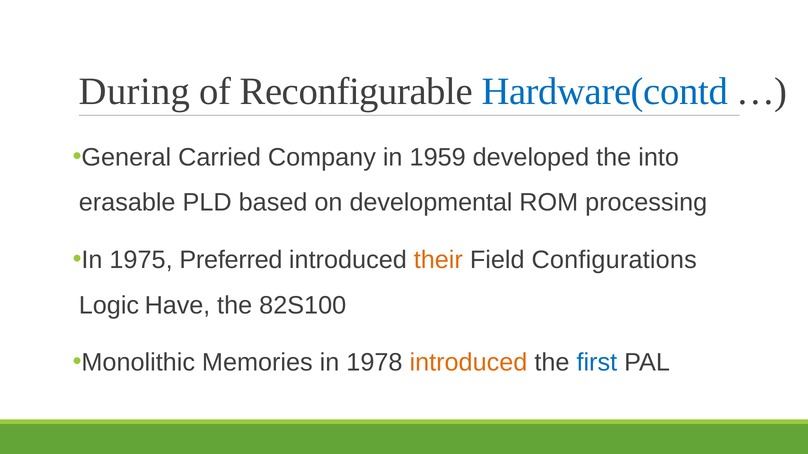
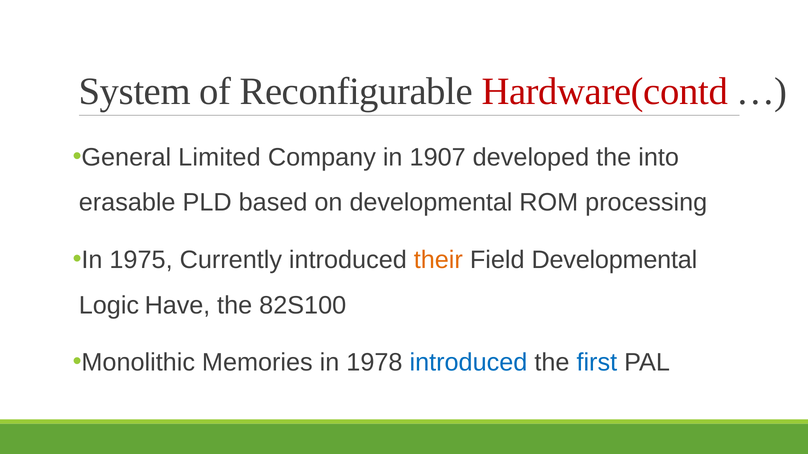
During: During -> System
Hardware(contd colour: blue -> red
Carried: Carried -> Limited
1959: 1959 -> 1907
Preferred: Preferred -> Currently
Field Configurations: Configurations -> Developmental
introduced at (468, 363) colour: orange -> blue
